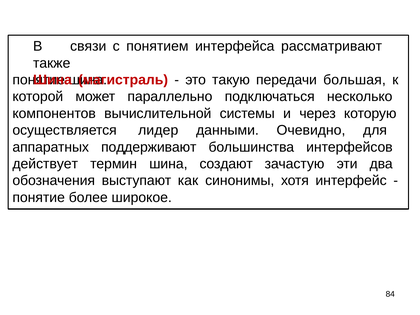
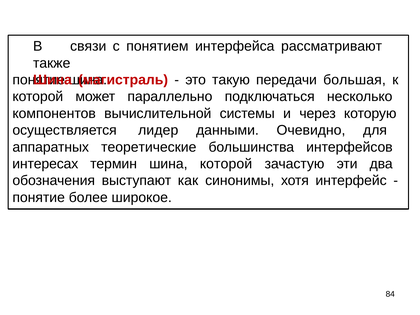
поддерживают: поддерживают -> теоретические
действует: действует -> интересах
шина создают: создают -> которой
